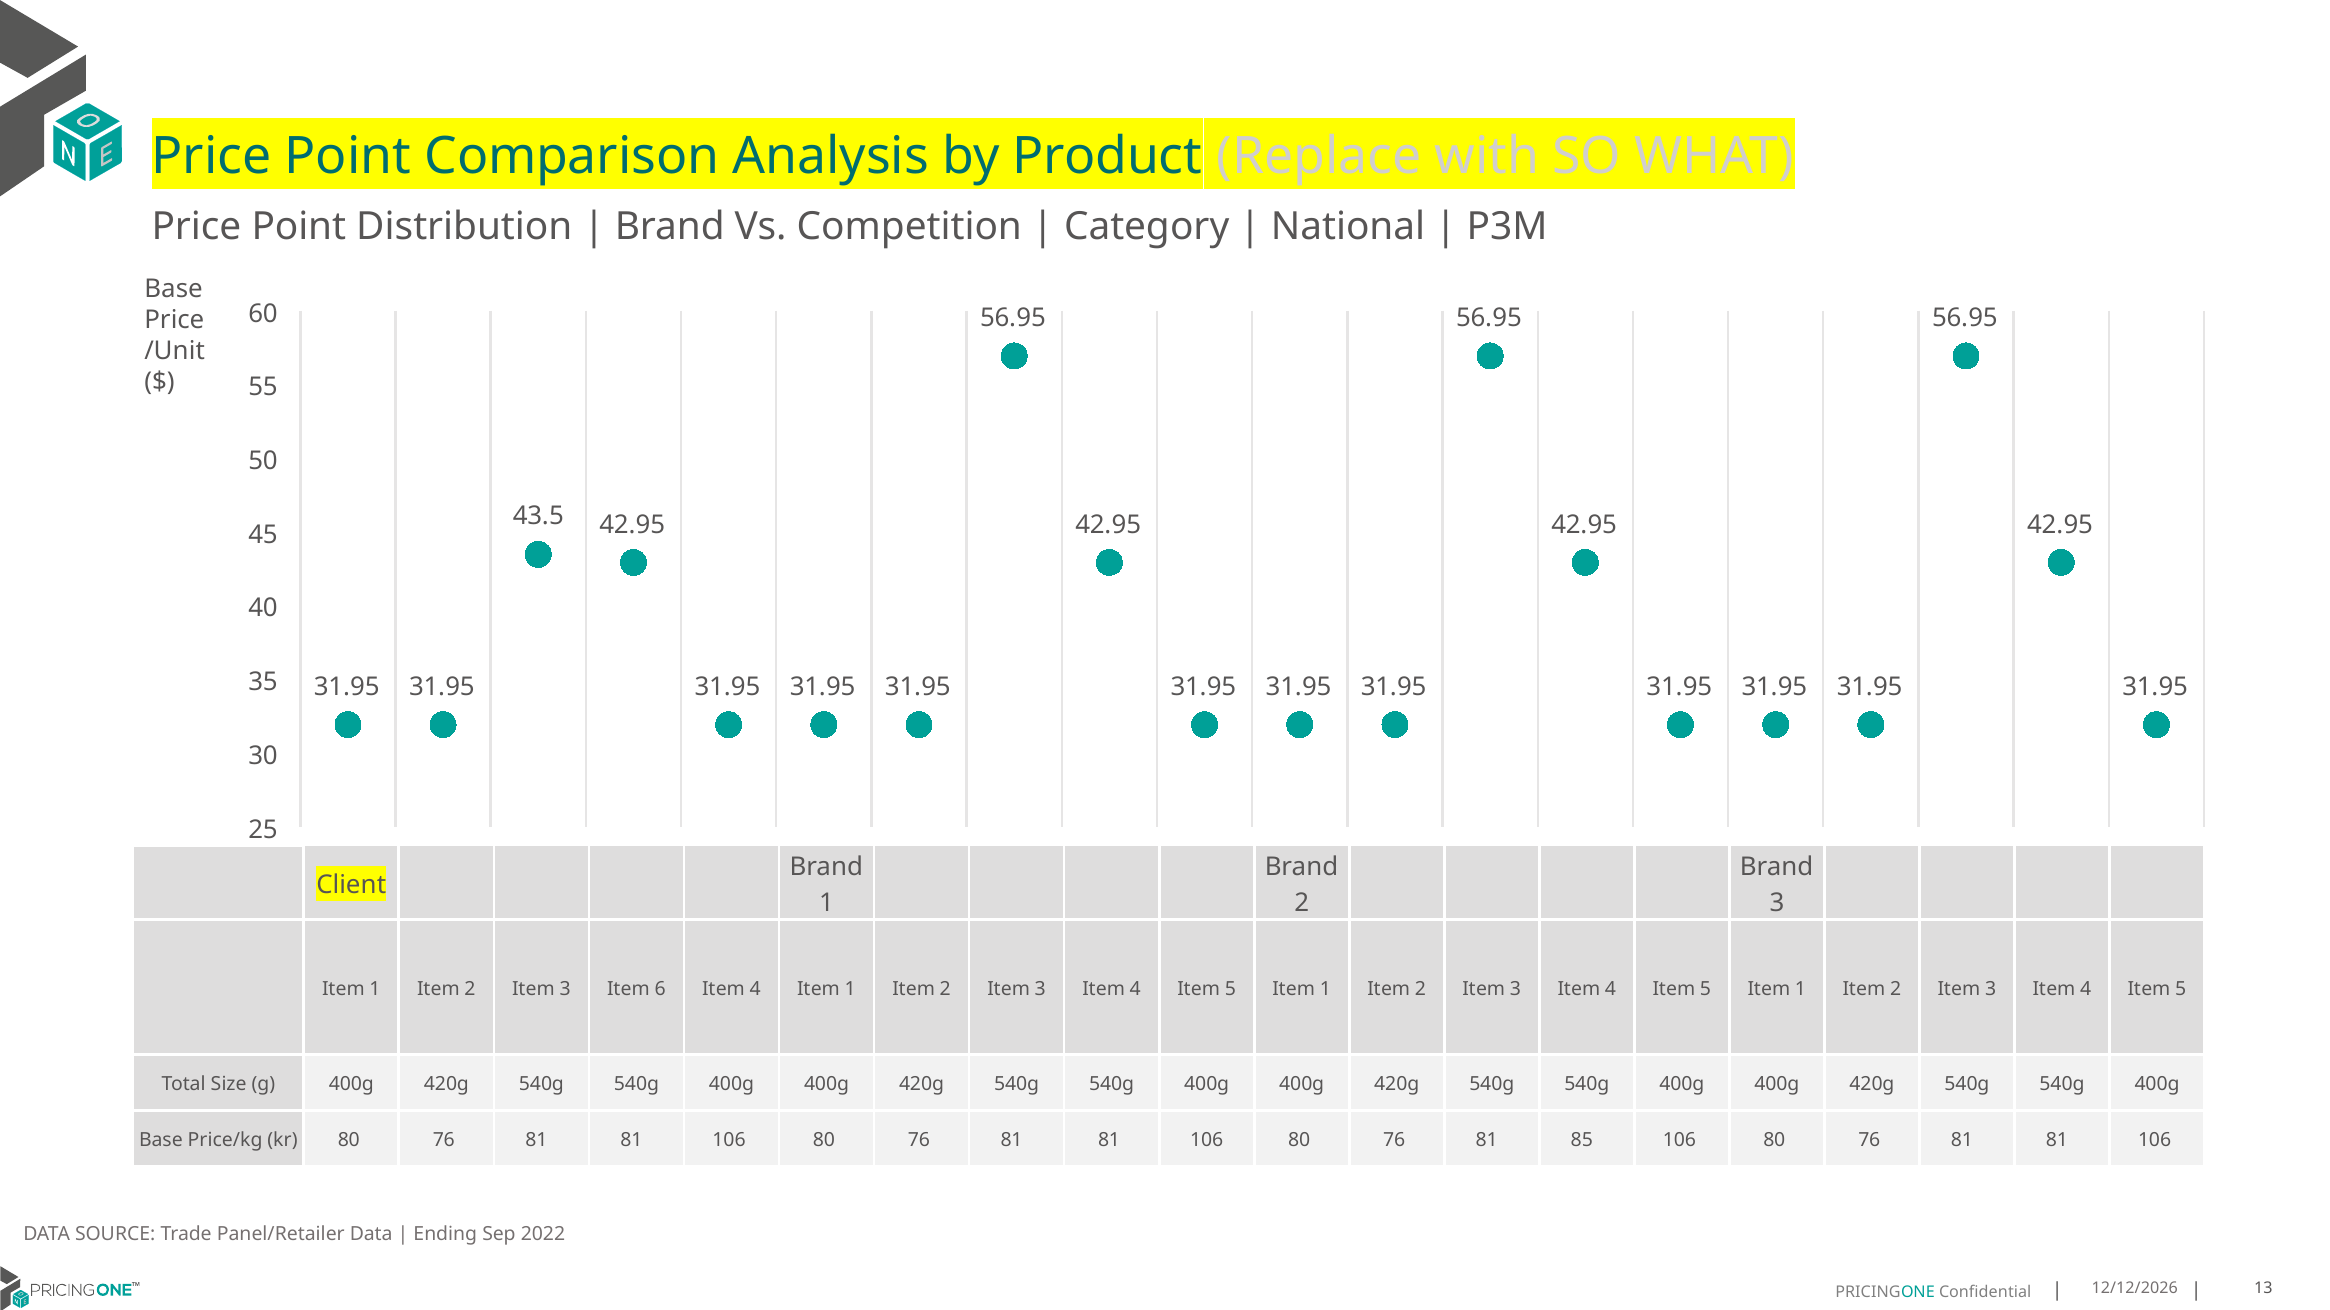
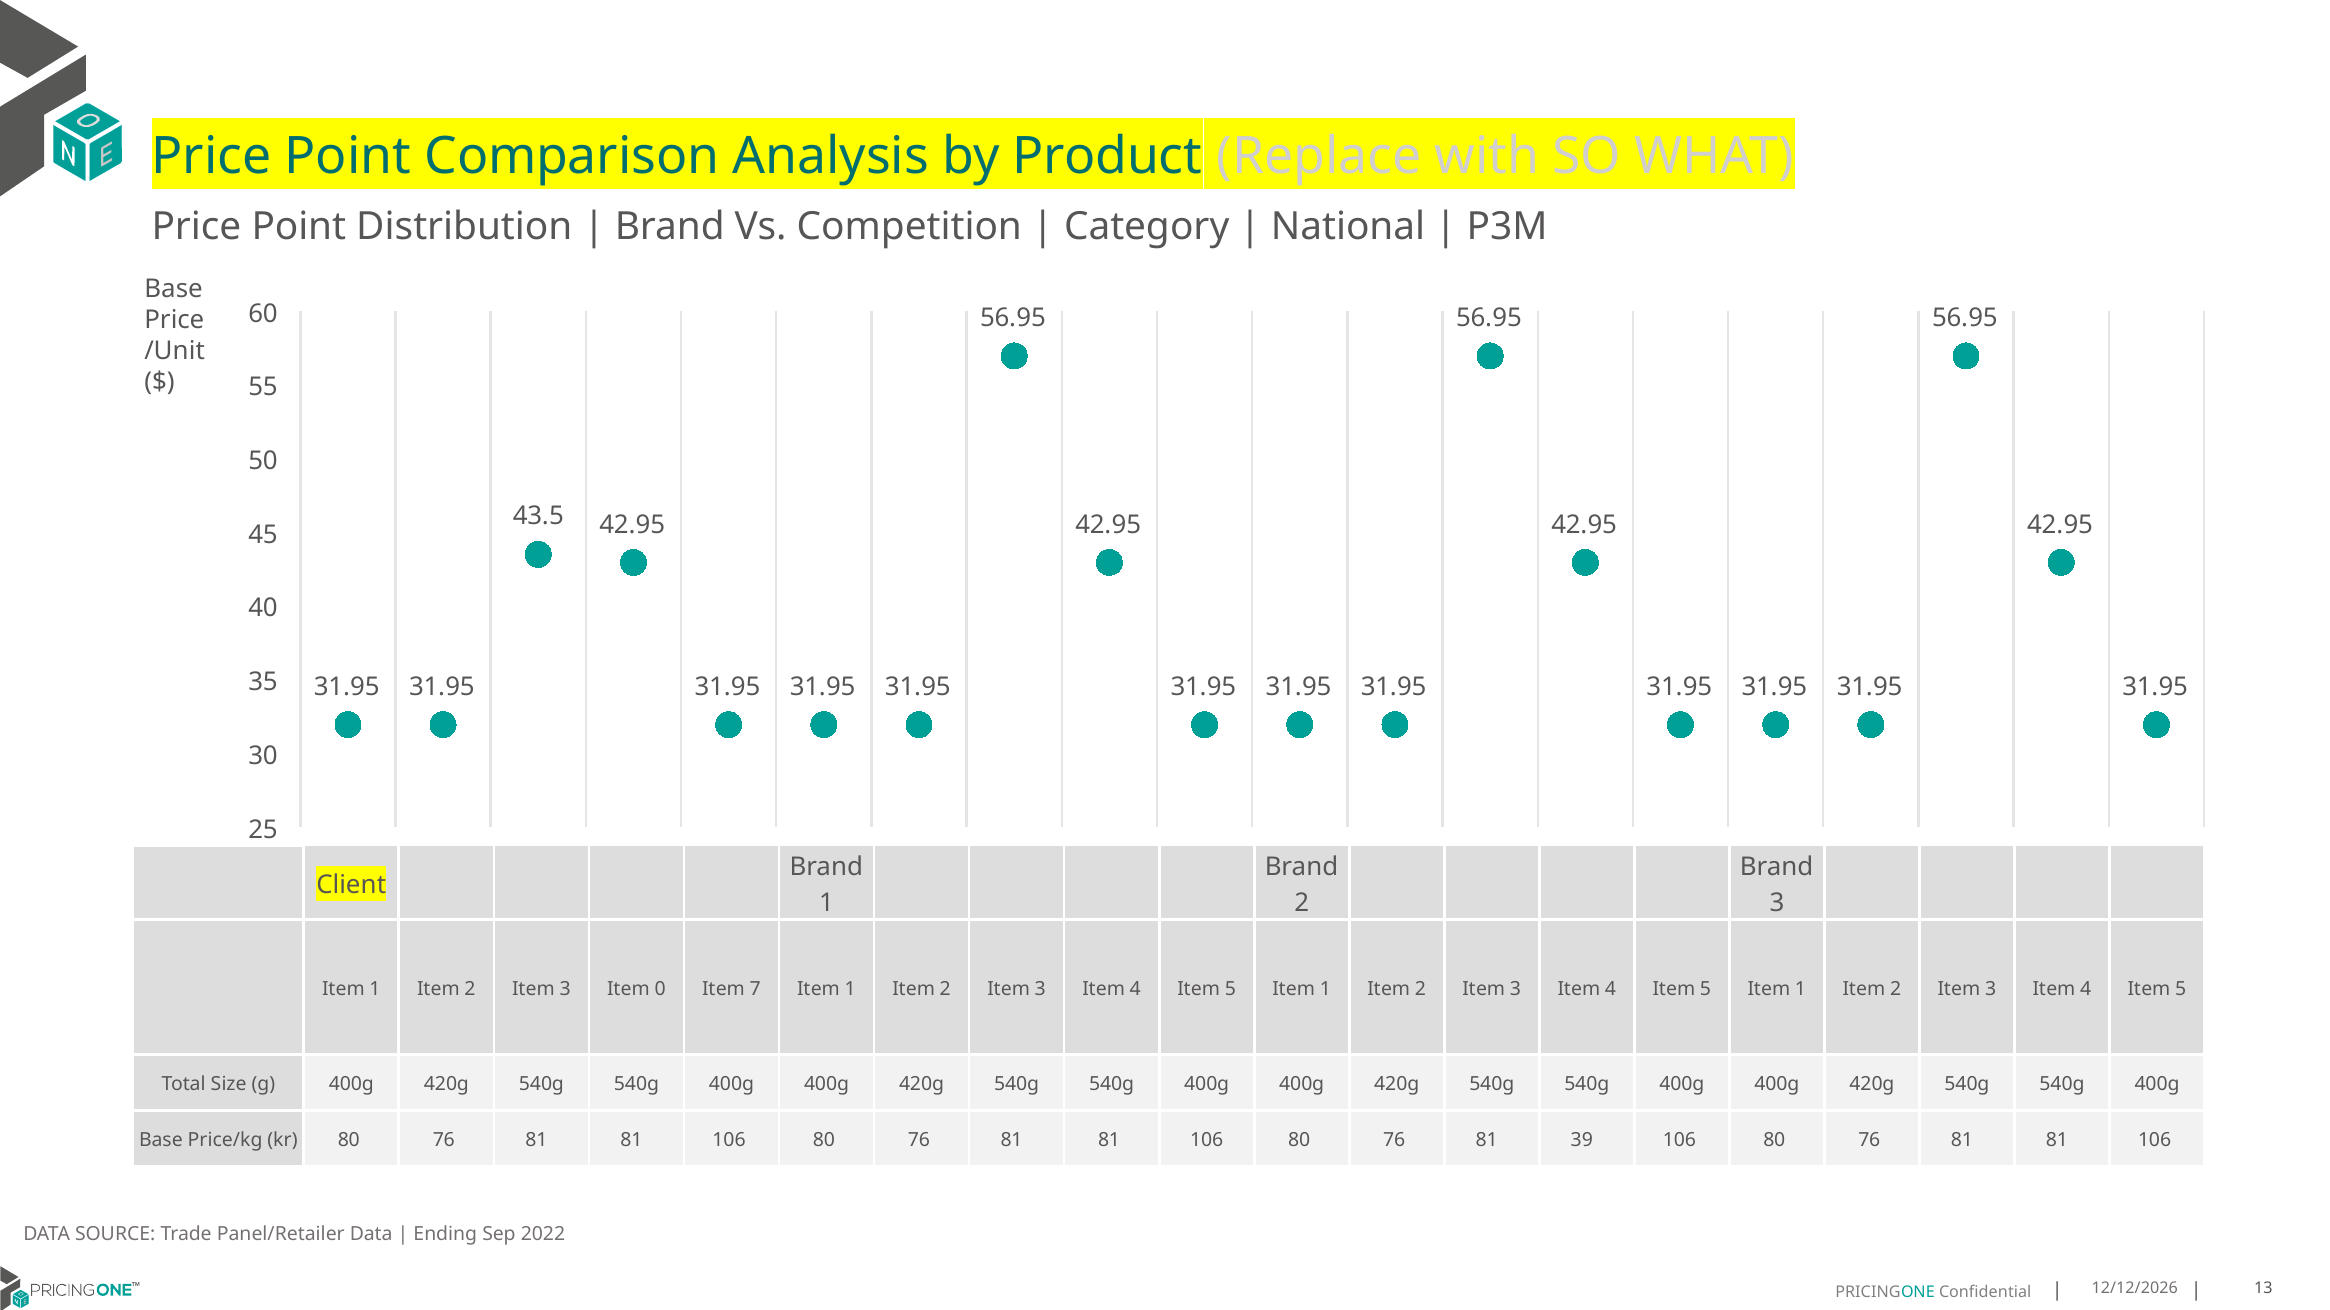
6: 6 -> 0
4 at (755, 989): 4 -> 7
85: 85 -> 39
